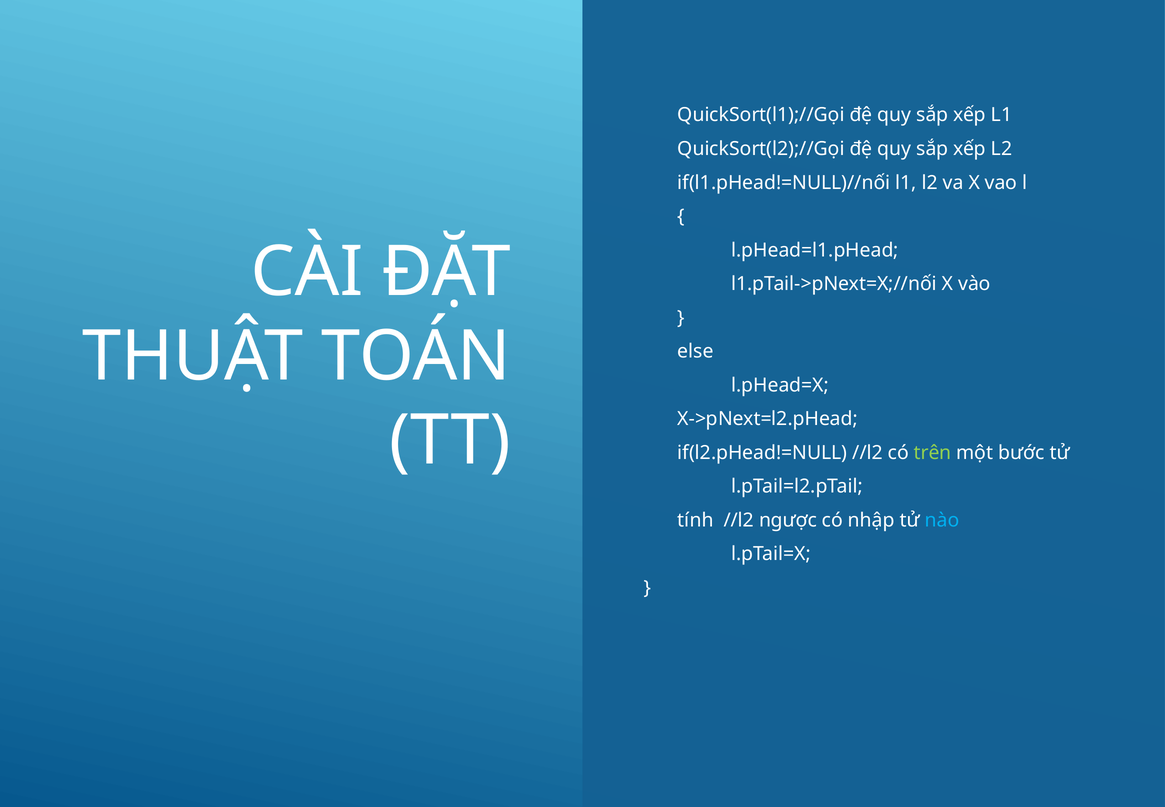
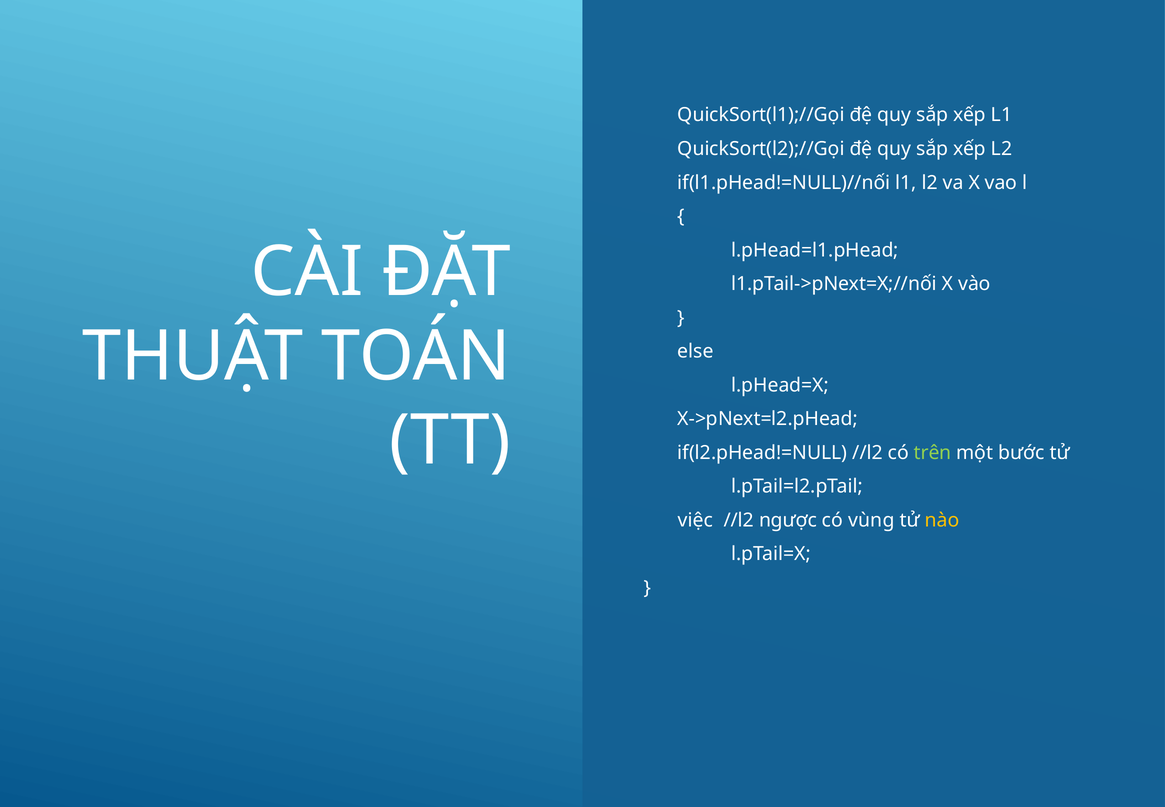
tính: tính -> việc
nhập: nhập -> vùng
nào colour: light blue -> yellow
